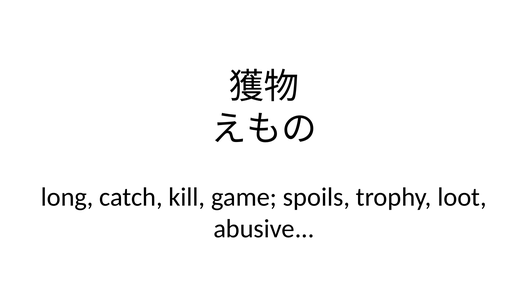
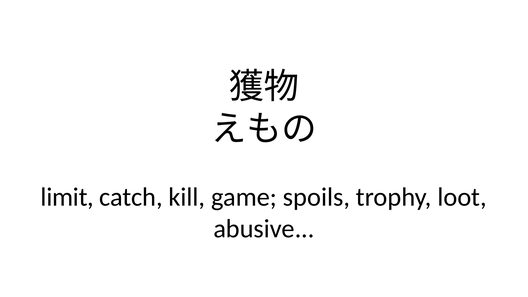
long: long -> limit
